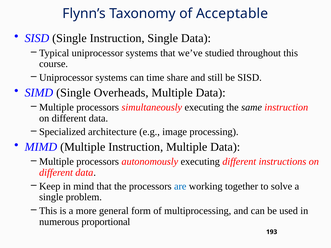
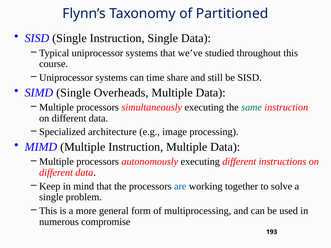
Acceptable: Acceptable -> Partitioned
same colour: black -> green
proportional: proportional -> compromise
